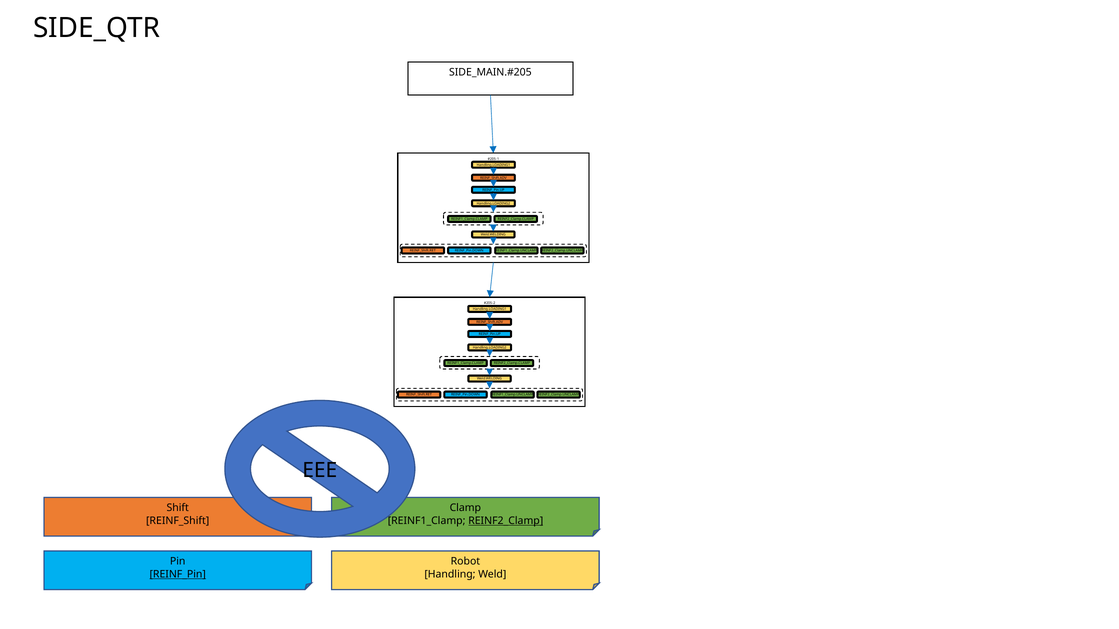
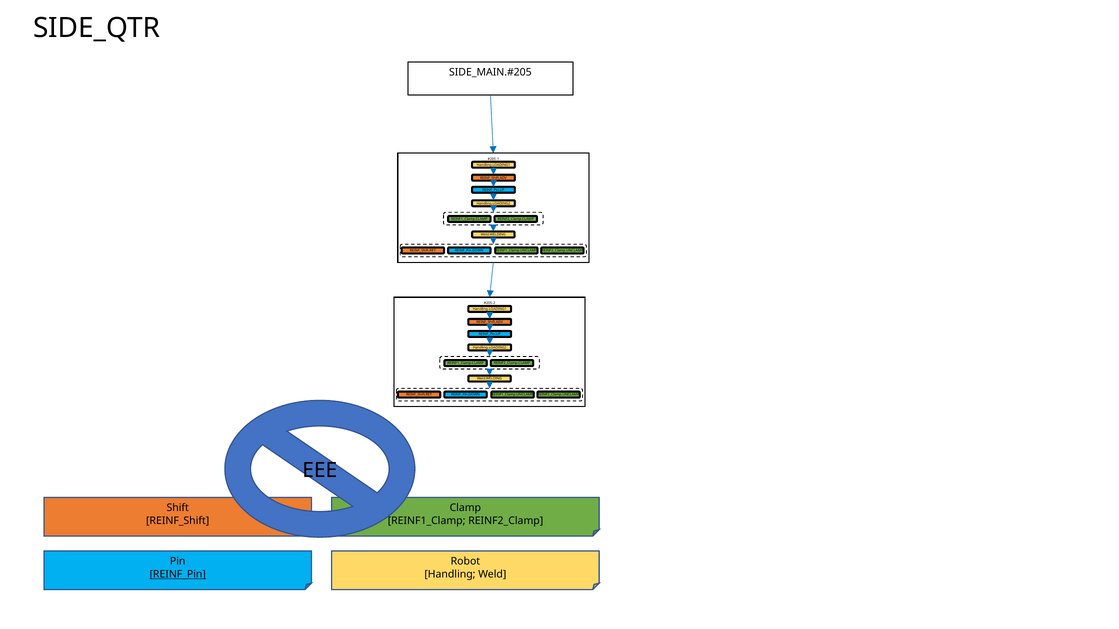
REINF2_Clamp underline: present -> none
